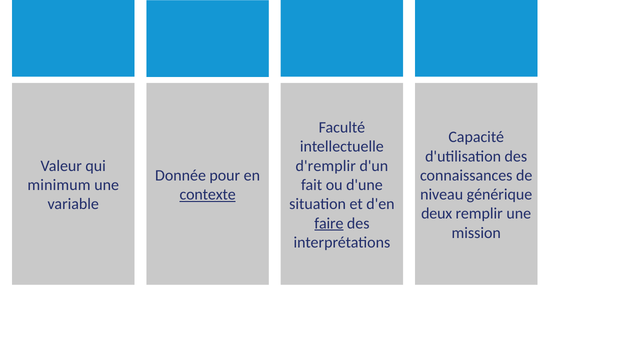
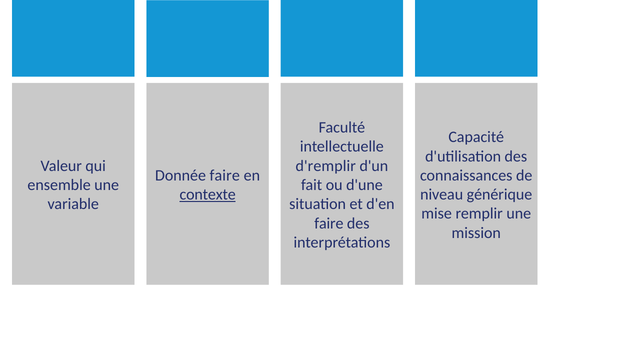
Donnée pour: pour -> faire
minimum: minimum -> ensemble
deux: deux -> mise
faire at (329, 223) underline: present -> none
